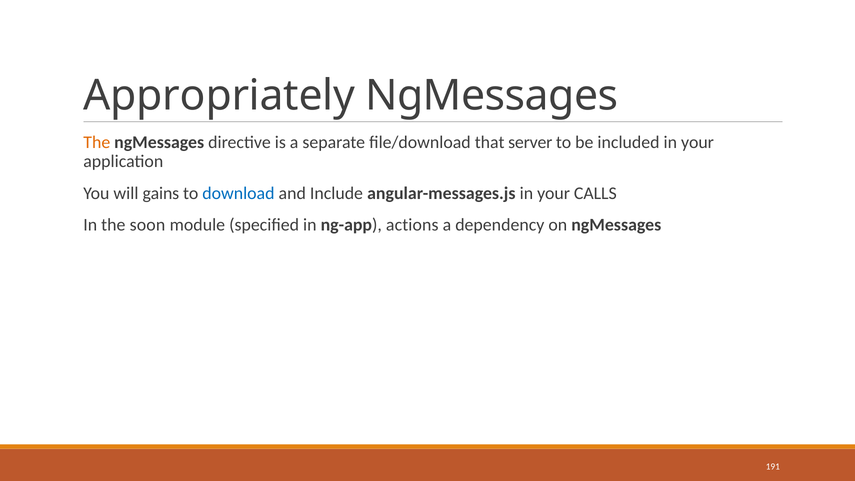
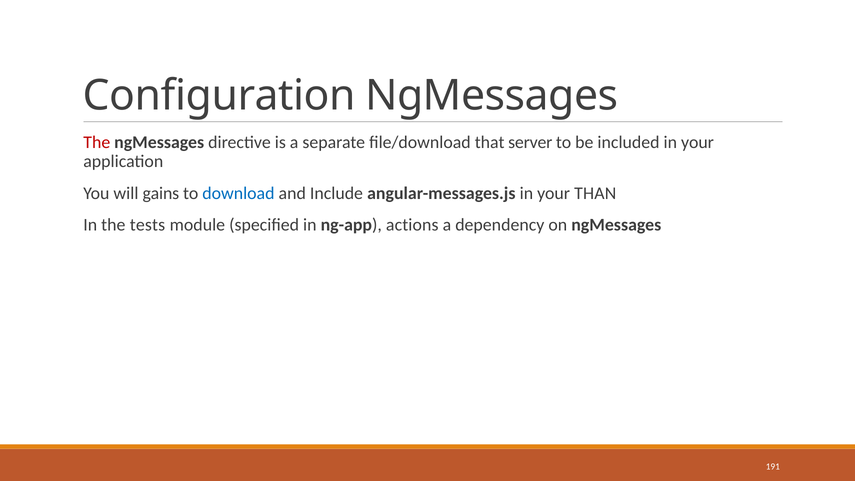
Appropriately: Appropriately -> Configuration
The at (97, 142) colour: orange -> red
CALLS: CALLS -> THAN
soon: soon -> tests
